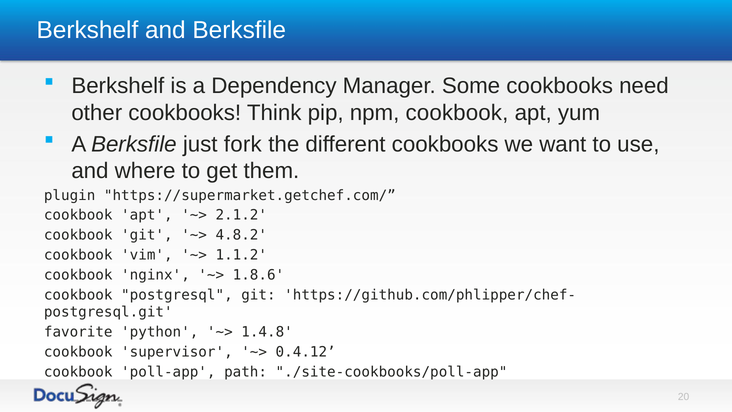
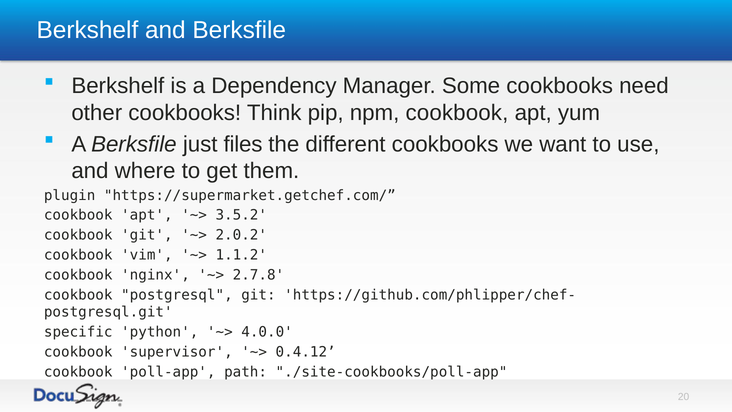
fork: fork -> files
2.1.2: 2.1.2 -> 3.5.2
4.8.2: 4.8.2 -> 2.0.2
1.8.6: 1.8.6 -> 2.7.8
favorite: favorite -> specific
1.4.8: 1.4.8 -> 4.0.0
